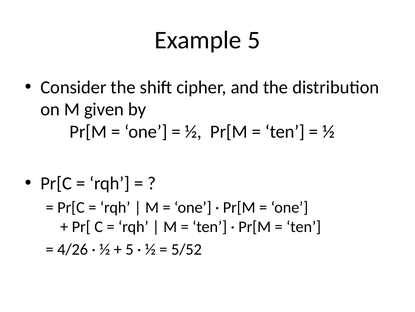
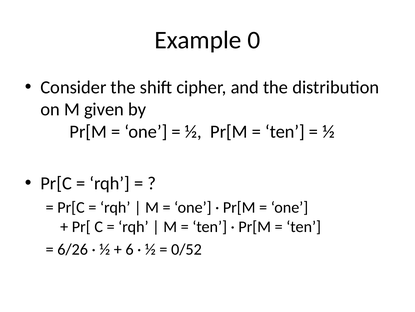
Example 5: 5 -> 0
4/26: 4/26 -> 6/26
5 at (130, 249): 5 -> 6
5/52: 5/52 -> 0/52
